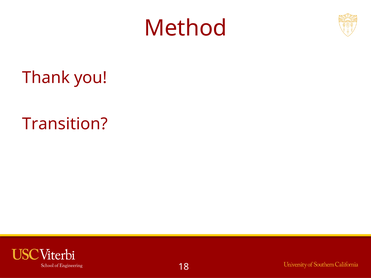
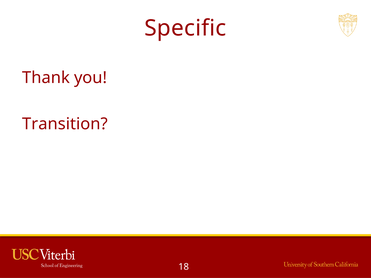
Method: Method -> Specific
